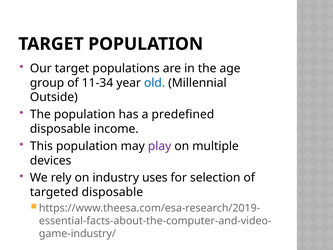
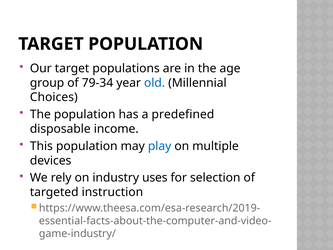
11-34: 11-34 -> 79-34
Outside: Outside -> Choices
play colour: purple -> blue
targeted disposable: disposable -> instruction
